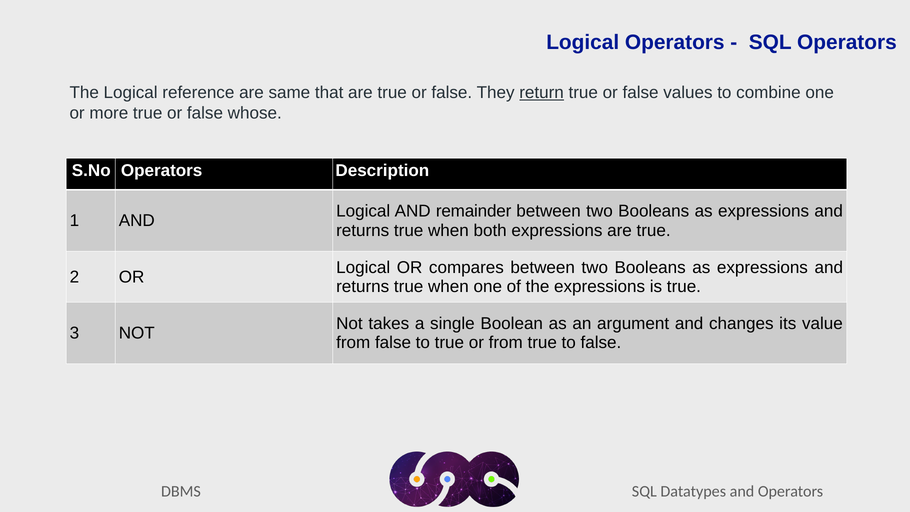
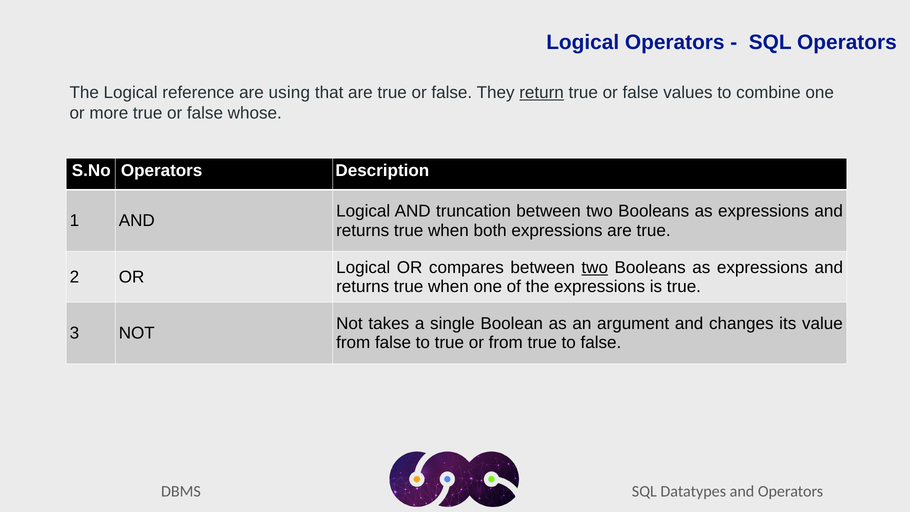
same: same -> using
remainder: remainder -> truncation
two at (595, 267) underline: none -> present
